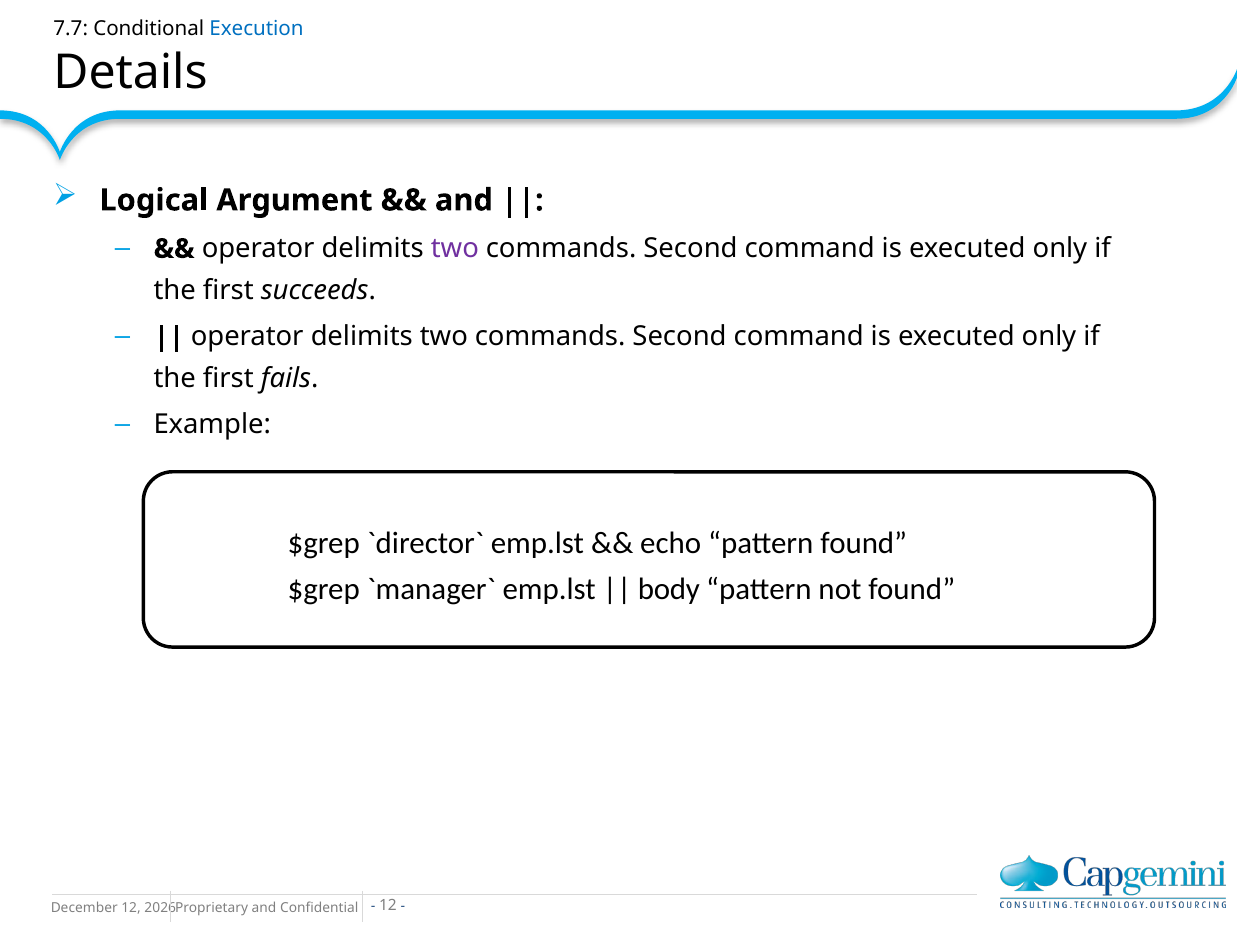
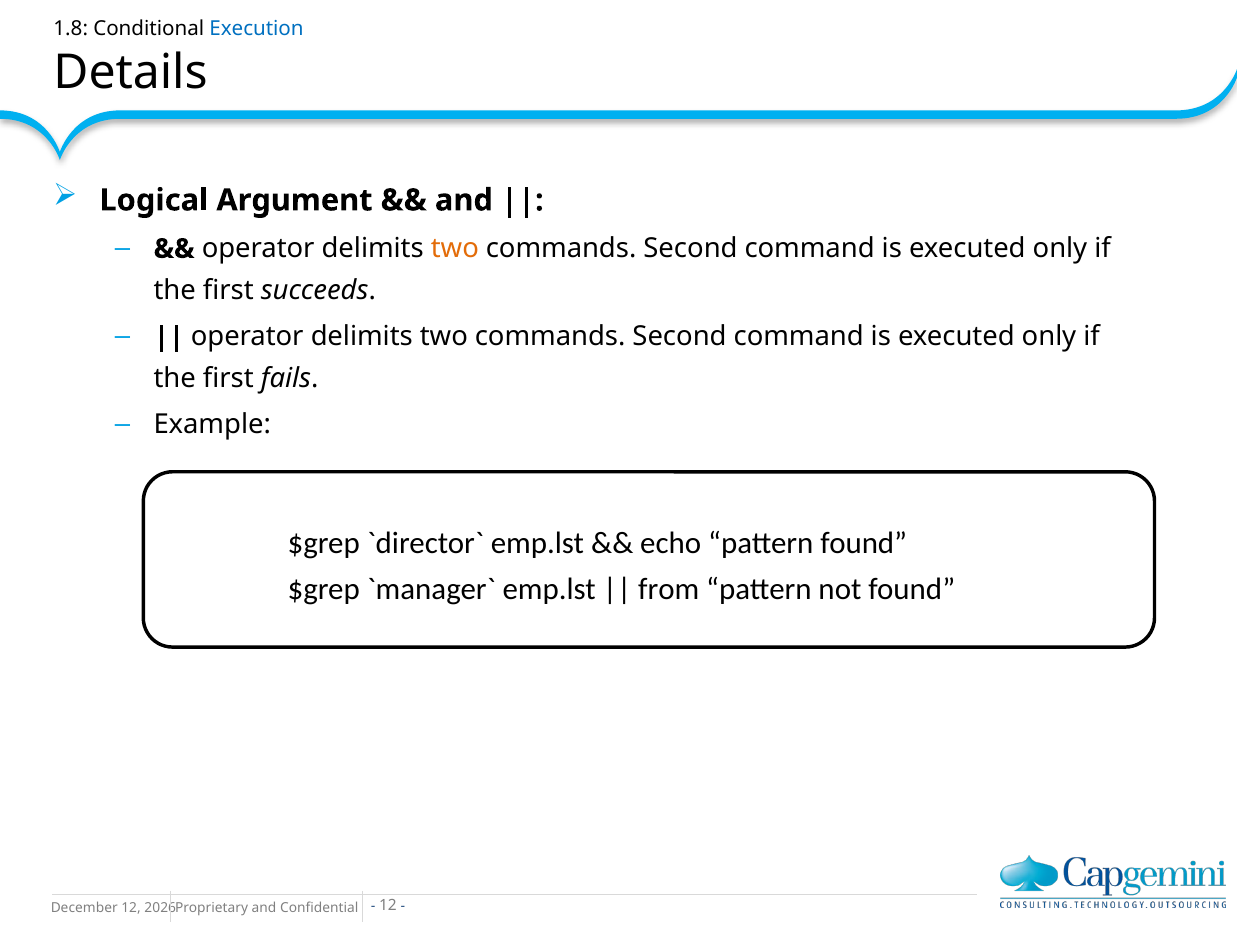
7.7: 7.7 -> 1.8
two at (455, 249) colour: purple -> orange
body: body -> from
